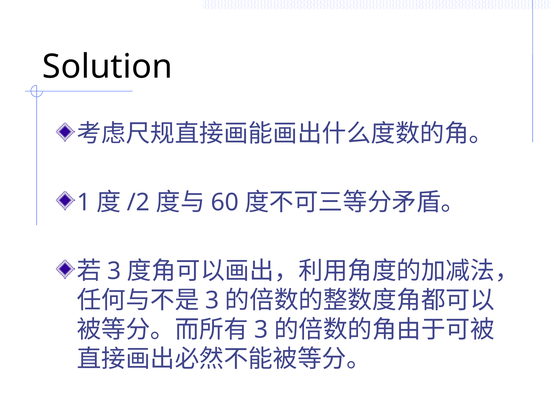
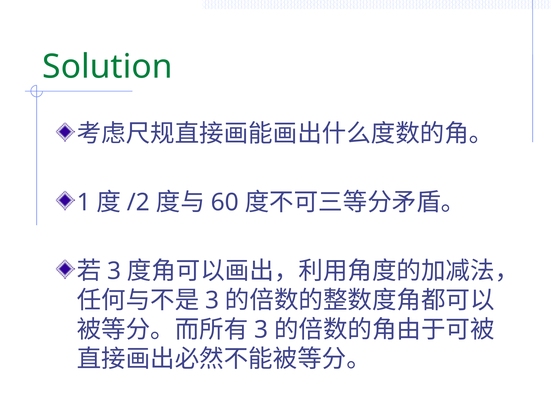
Solution colour: black -> green
